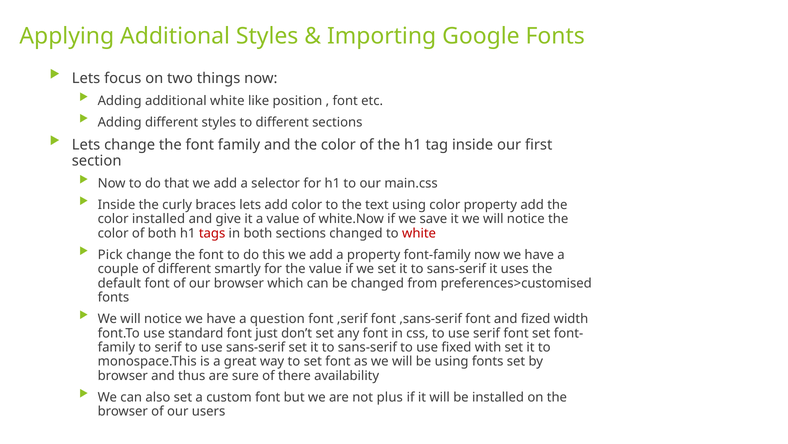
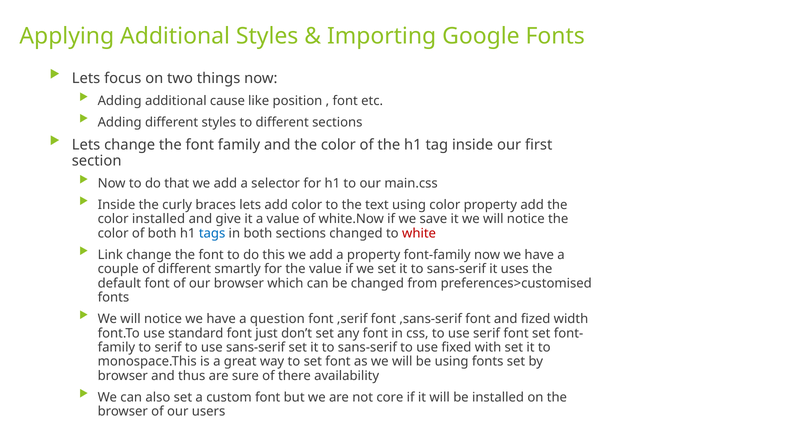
additional white: white -> cause
tags colour: red -> blue
Pick: Pick -> Link
plus: plus -> core
